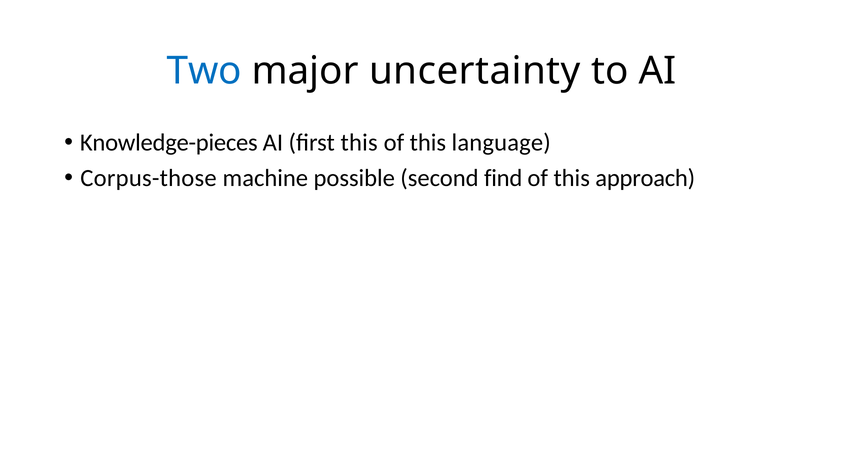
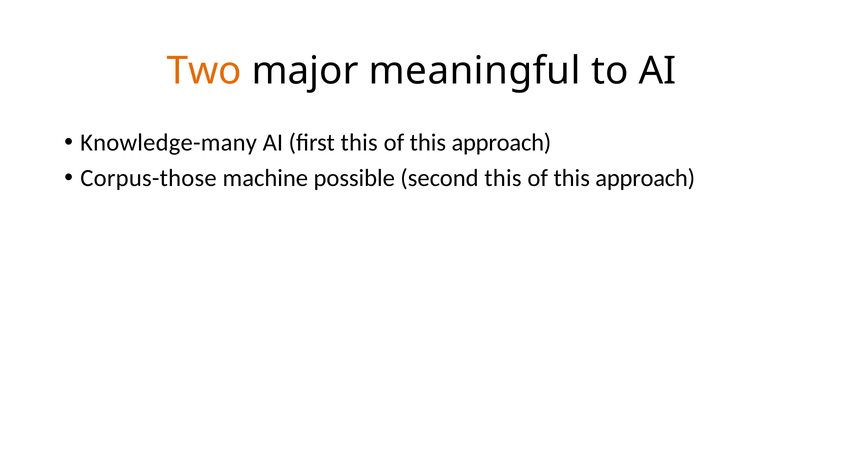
Two colour: blue -> orange
uncertainty: uncertainty -> meaningful
Knowledge-pieces: Knowledge-pieces -> Knowledge-many
language at (501, 143): language -> approach
second find: find -> this
